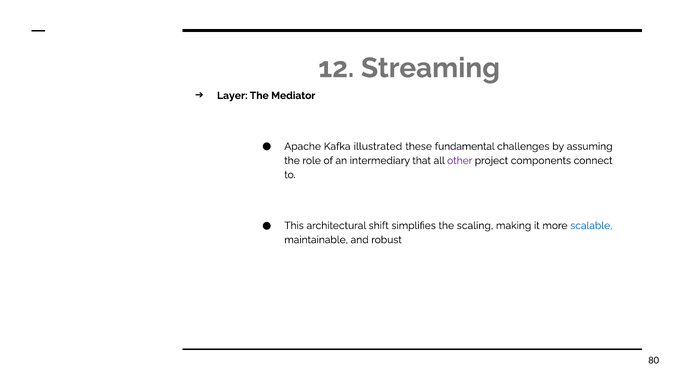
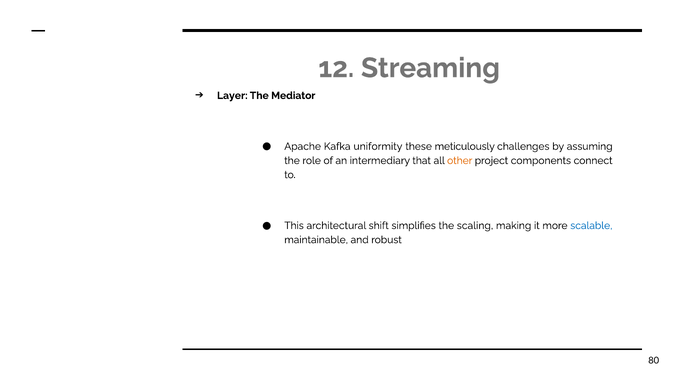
illustrated: illustrated -> uniformity
fundamental: fundamental -> meticulously
other colour: purple -> orange
